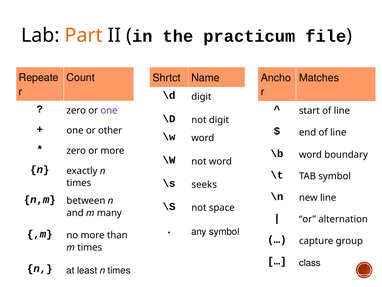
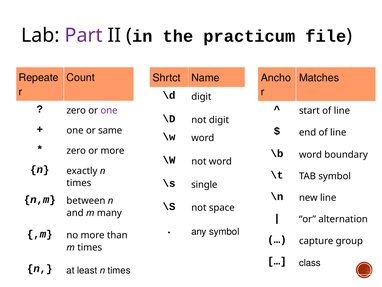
Part colour: orange -> purple
other: other -> same
seeks: seeks -> single
